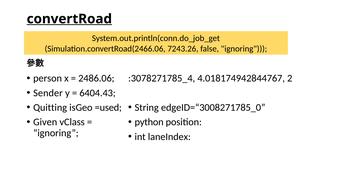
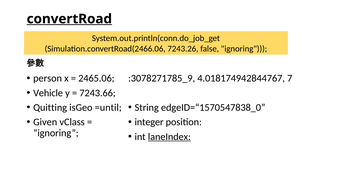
2486.06: 2486.06 -> 2465.06
:3078271785_4: :3078271785_4 -> :3078271785_9
2: 2 -> 7
Sender: Sender -> Vehicle
6404.43: 6404.43 -> 7243.66
=used: =used -> =until
edgeID=“3008271785_0: edgeID=“3008271785_0 -> edgeID=“1570547838_0
python: python -> integer
laneIndex underline: none -> present
